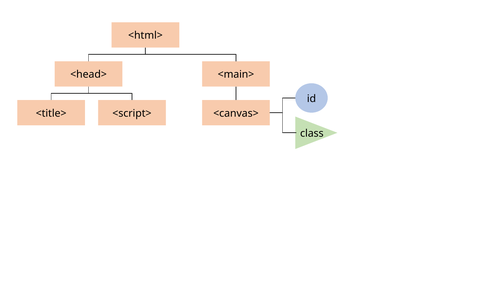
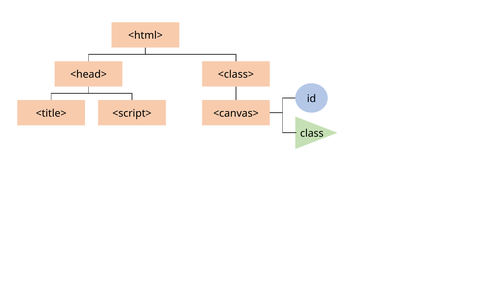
<main>: <main> -> <class>
